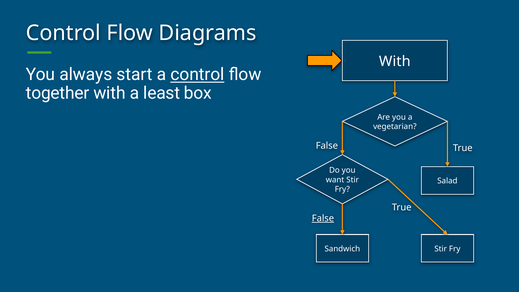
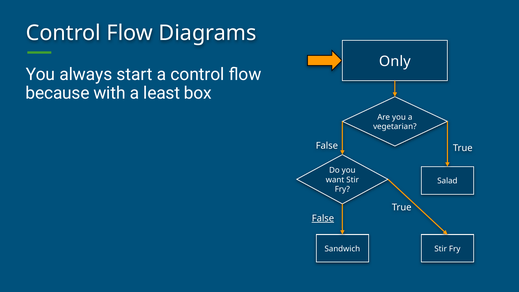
With at (395, 61): With -> Only
control at (197, 75) underline: present -> none
together: together -> because
